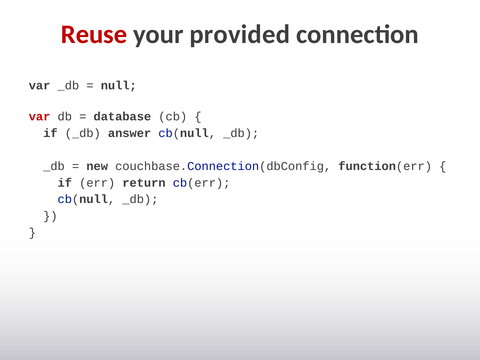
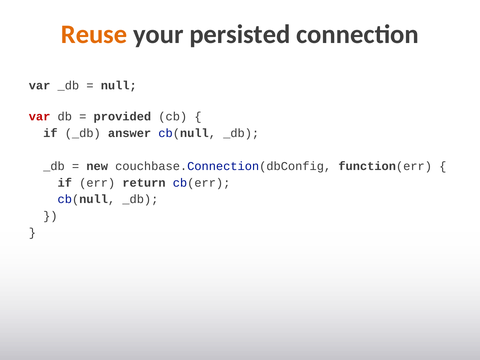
Reuse colour: red -> orange
provided: provided -> persisted
database: database -> provided
